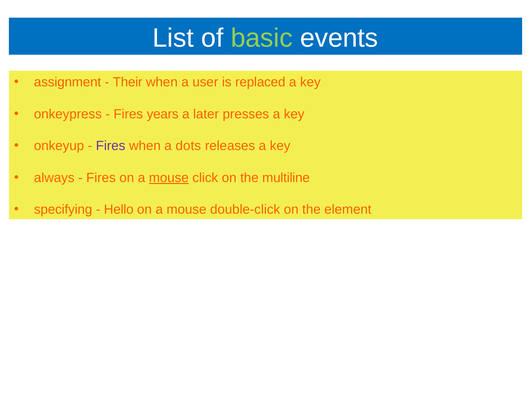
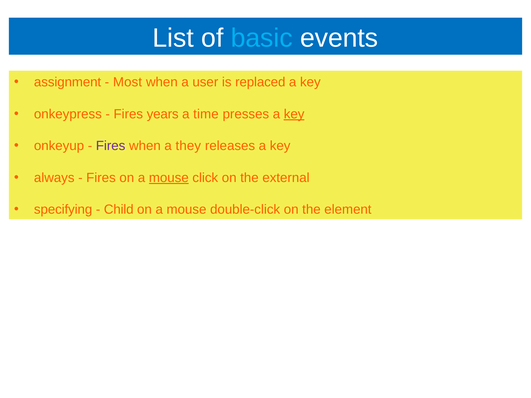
basic colour: light green -> light blue
Their: Their -> Most
later: later -> time
key at (294, 114) underline: none -> present
dots: dots -> they
multiline: multiline -> external
Hello: Hello -> Child
